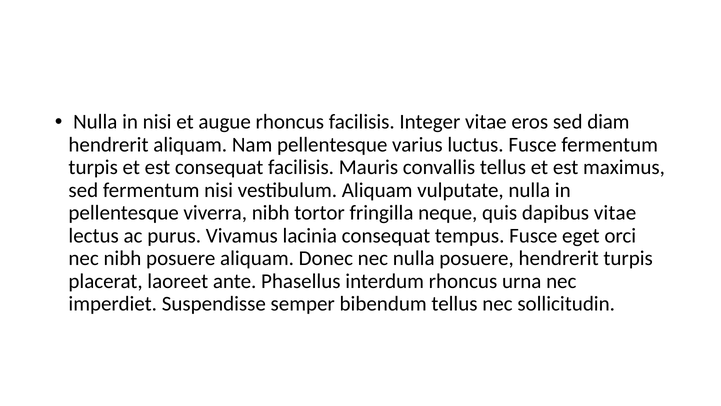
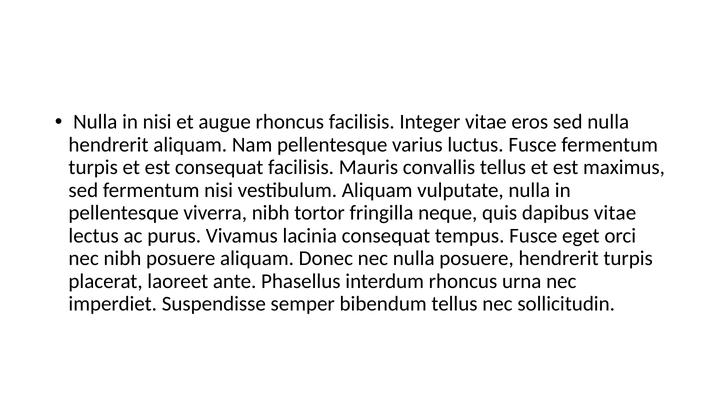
sed diam: diam -> nulla
